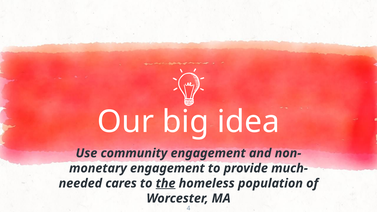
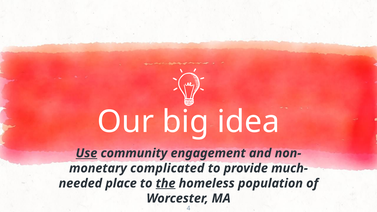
Use underline: none -> present
engagement at (167, 168): engagement -> complicated
cares: cares -> place
